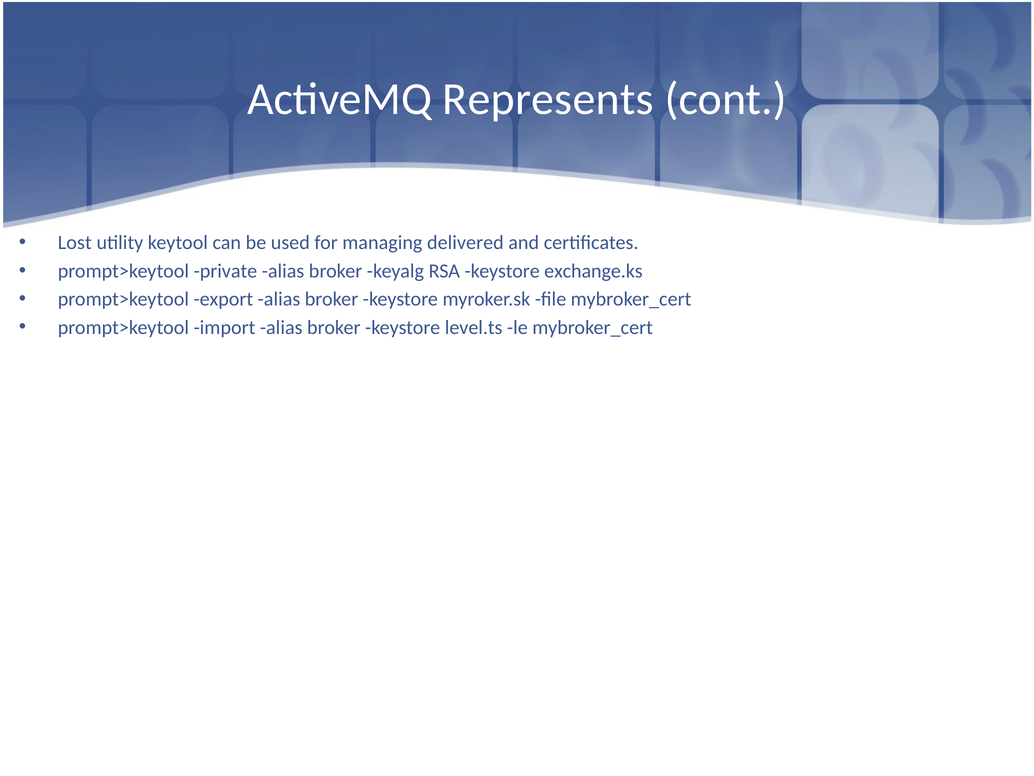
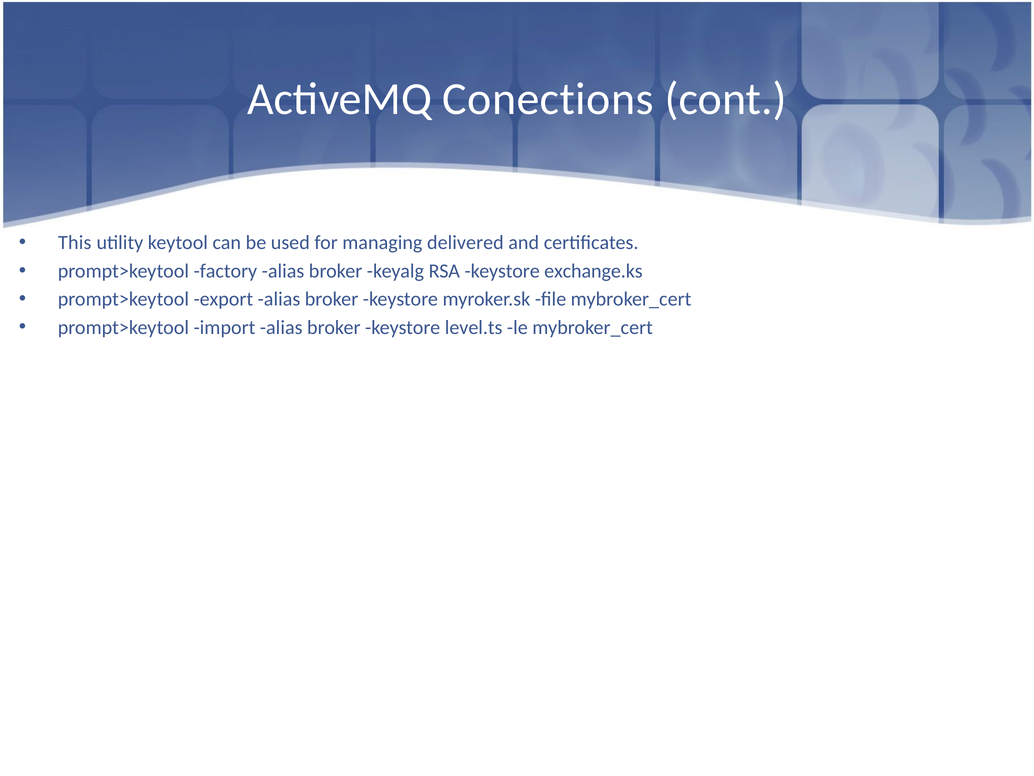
Represents: Represents -> Conections
Lost: Lost -> This
private: private -> factory
